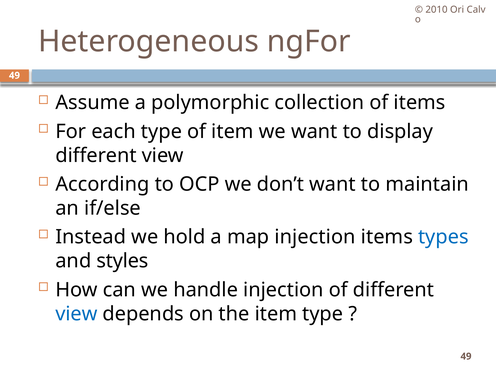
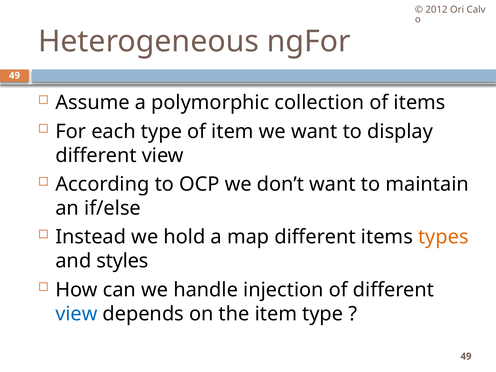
2010: 2010 -> 2012
map injection: injection -> different
types colour: blue -> orange
